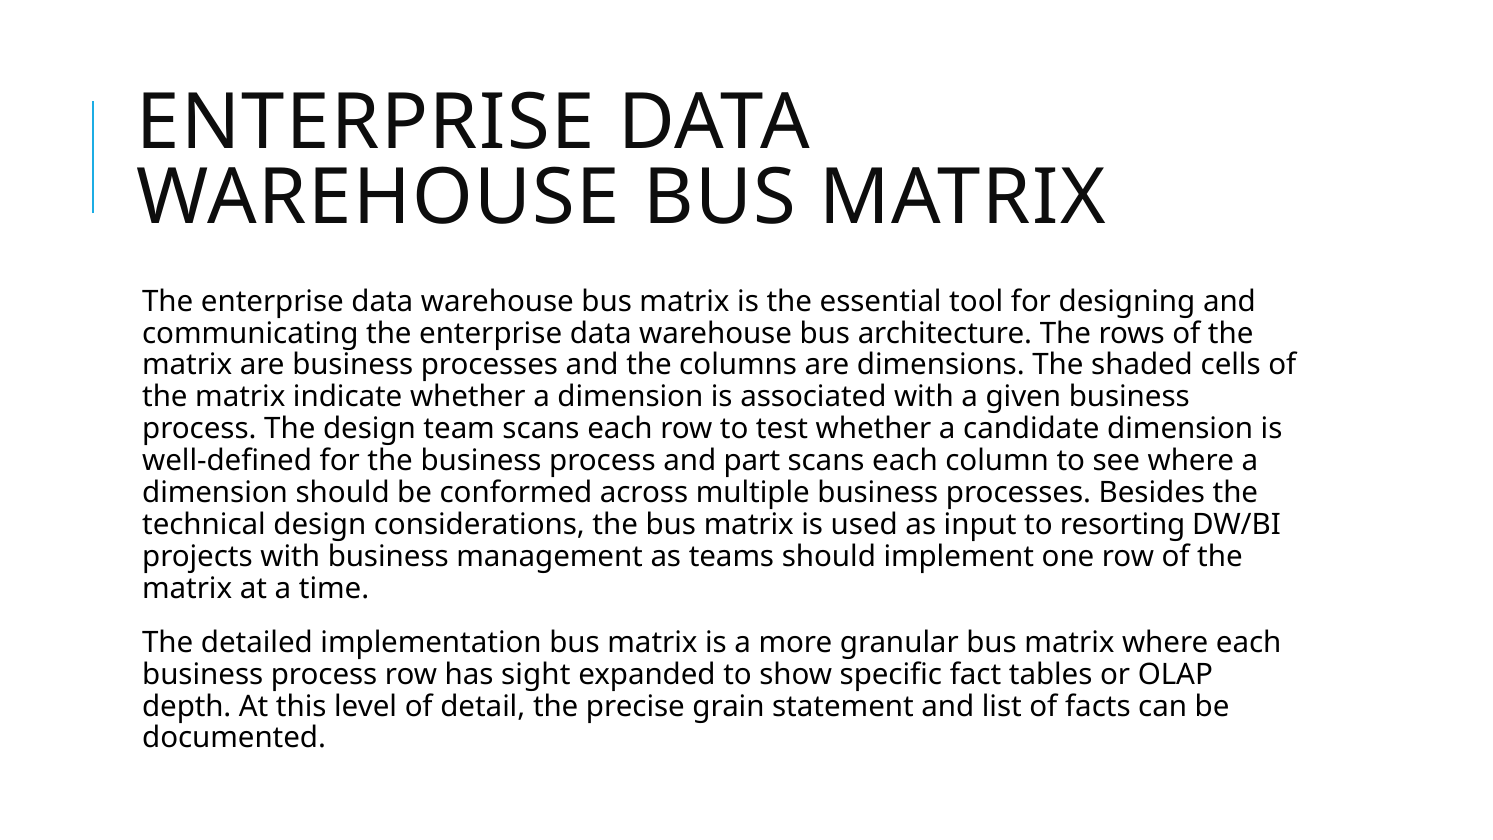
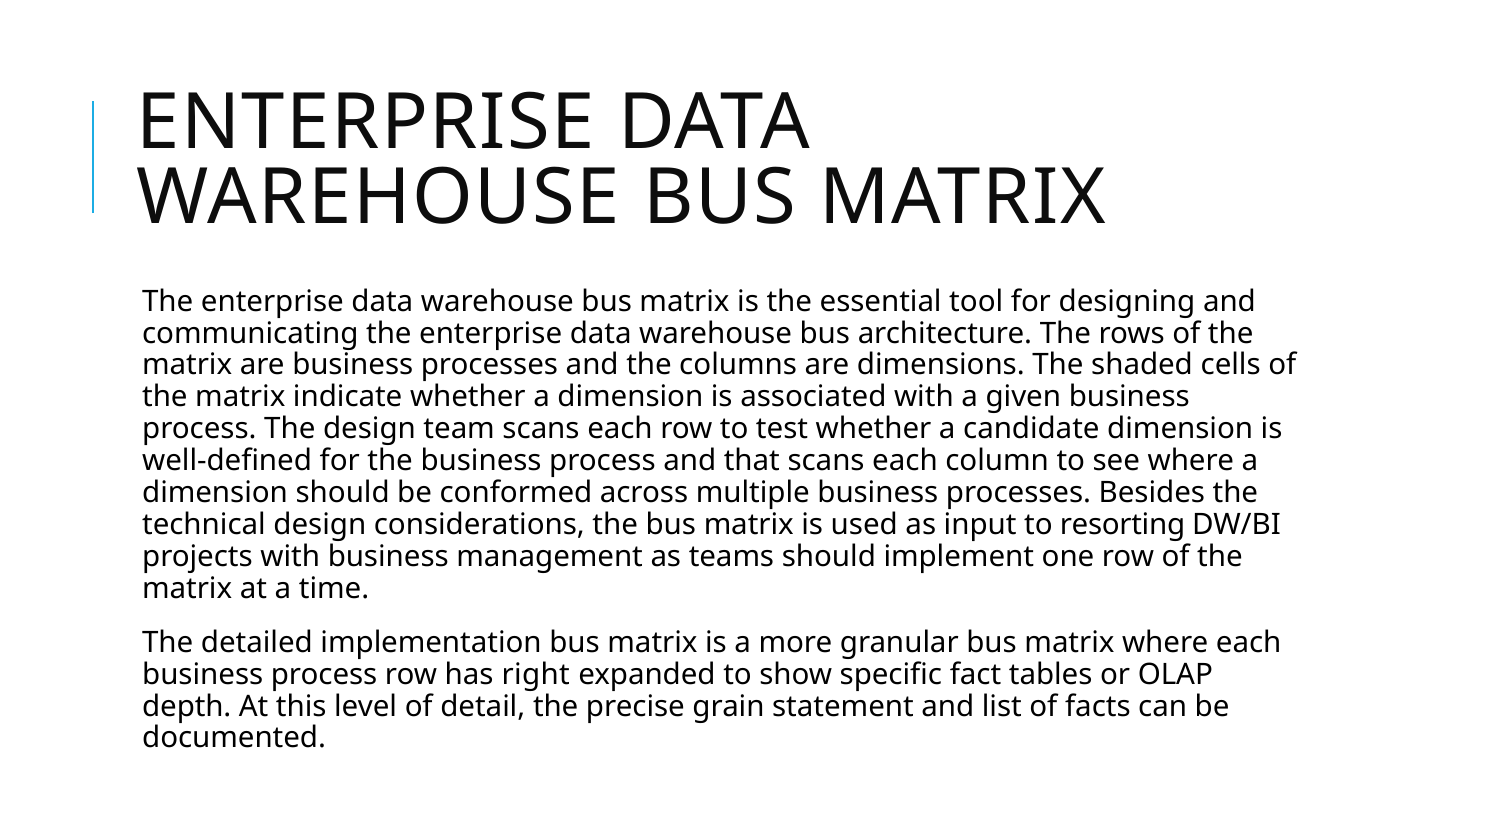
part: part -> that
sight: sight -> right
